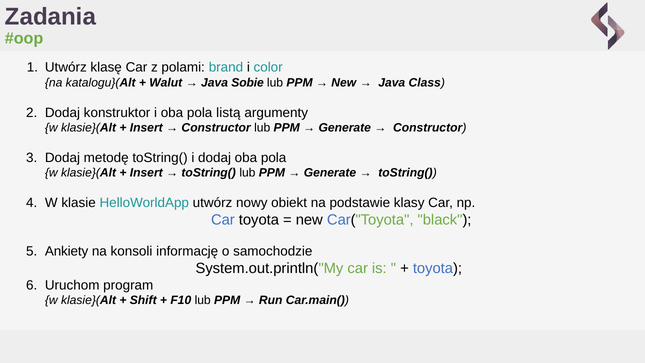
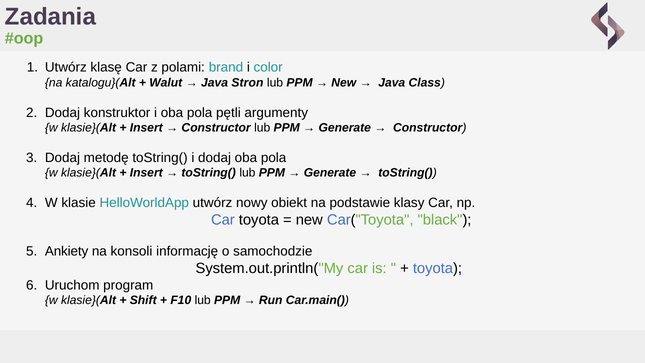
Sobie: Sobie -> Stron
listą: listą -> pętli
